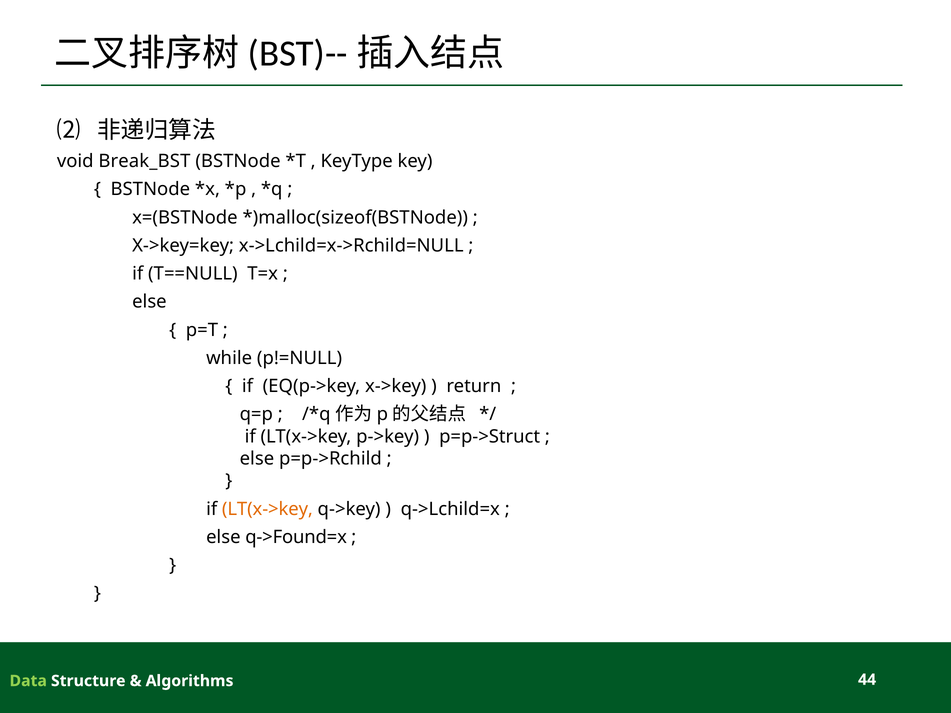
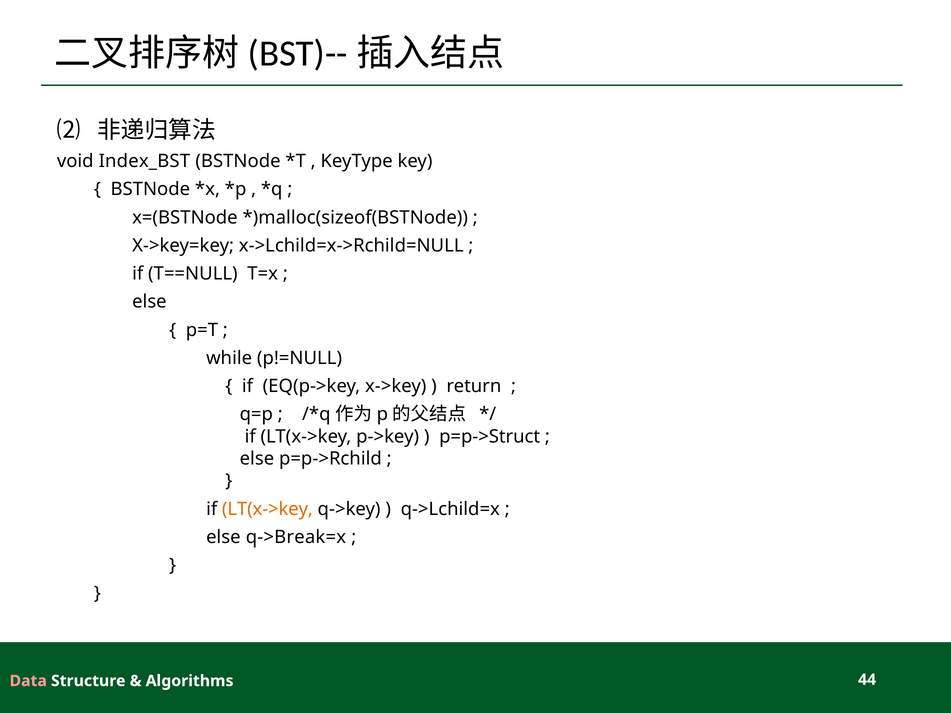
Break_BST: Break_BST -> Index_BST
q->Found=x: q->Found=x -> q->Break=x
Data colour: light green -> pink
